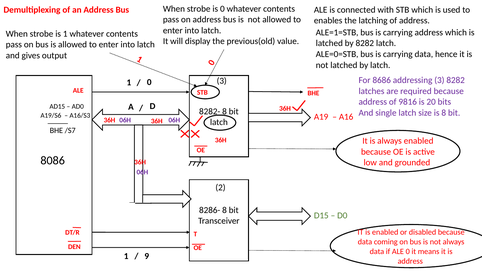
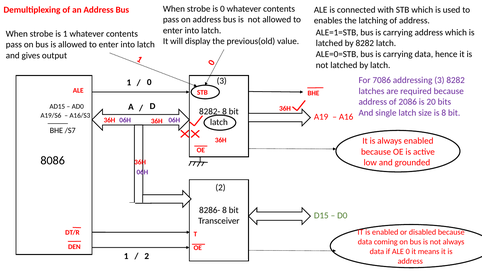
8686: 8686 -> 7086
9816: 9816 -> 2086
9 at (147, 256): 9 -> 2
